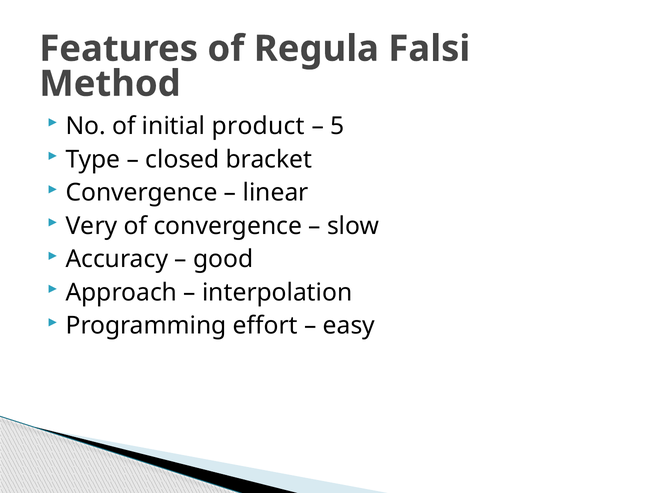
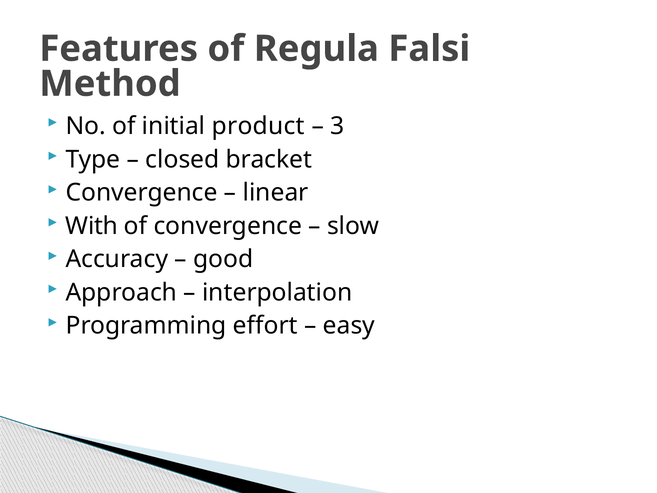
5: 5 -> 3
Very: Very -> With
